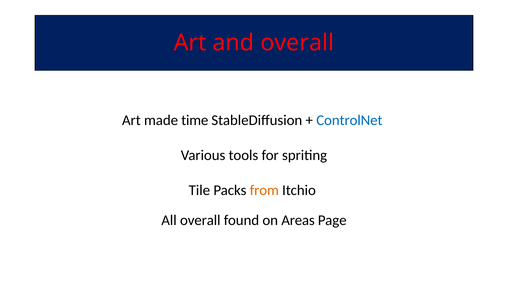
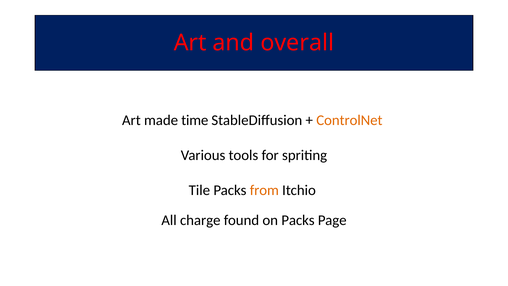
ControlNet colour: blue -> orange
All overall: overall -> charge
on Areas: Areas -> Packs
